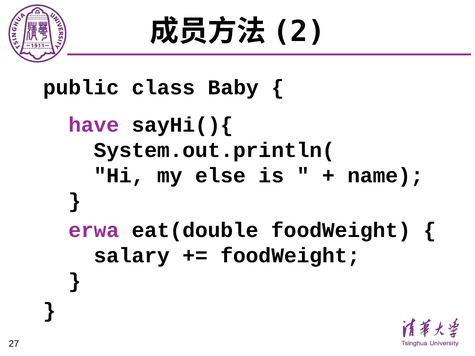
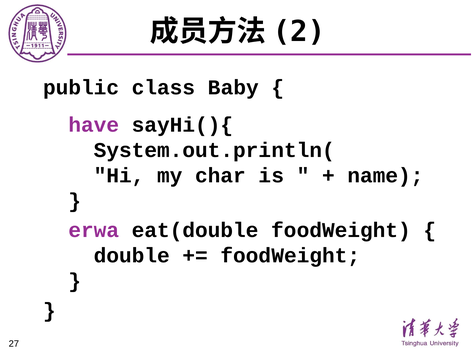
else: else -> char
salary: salary -> double
